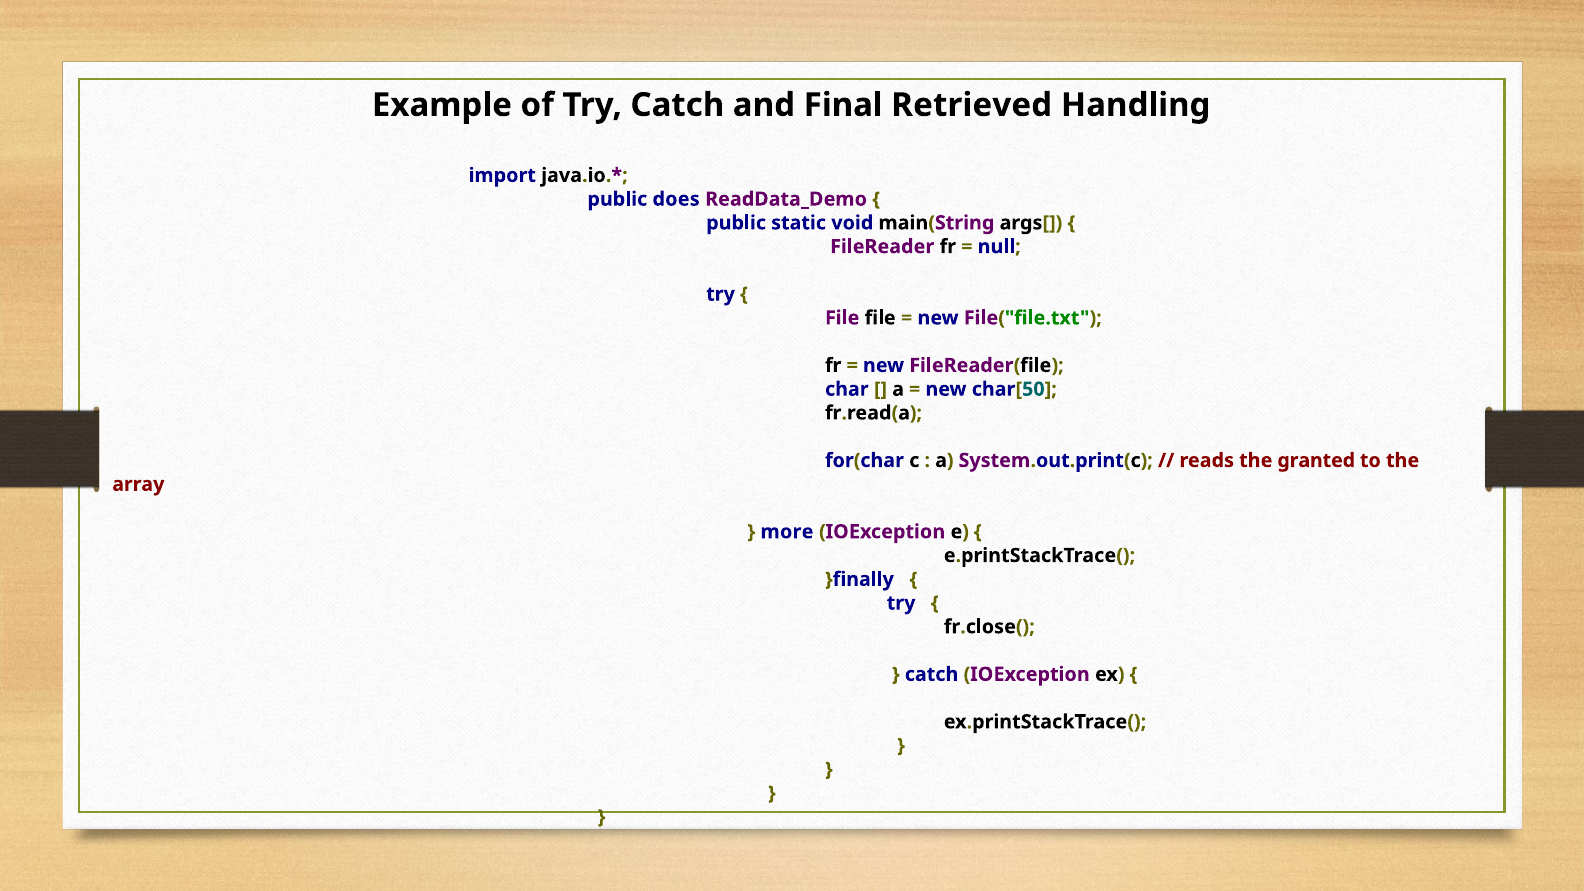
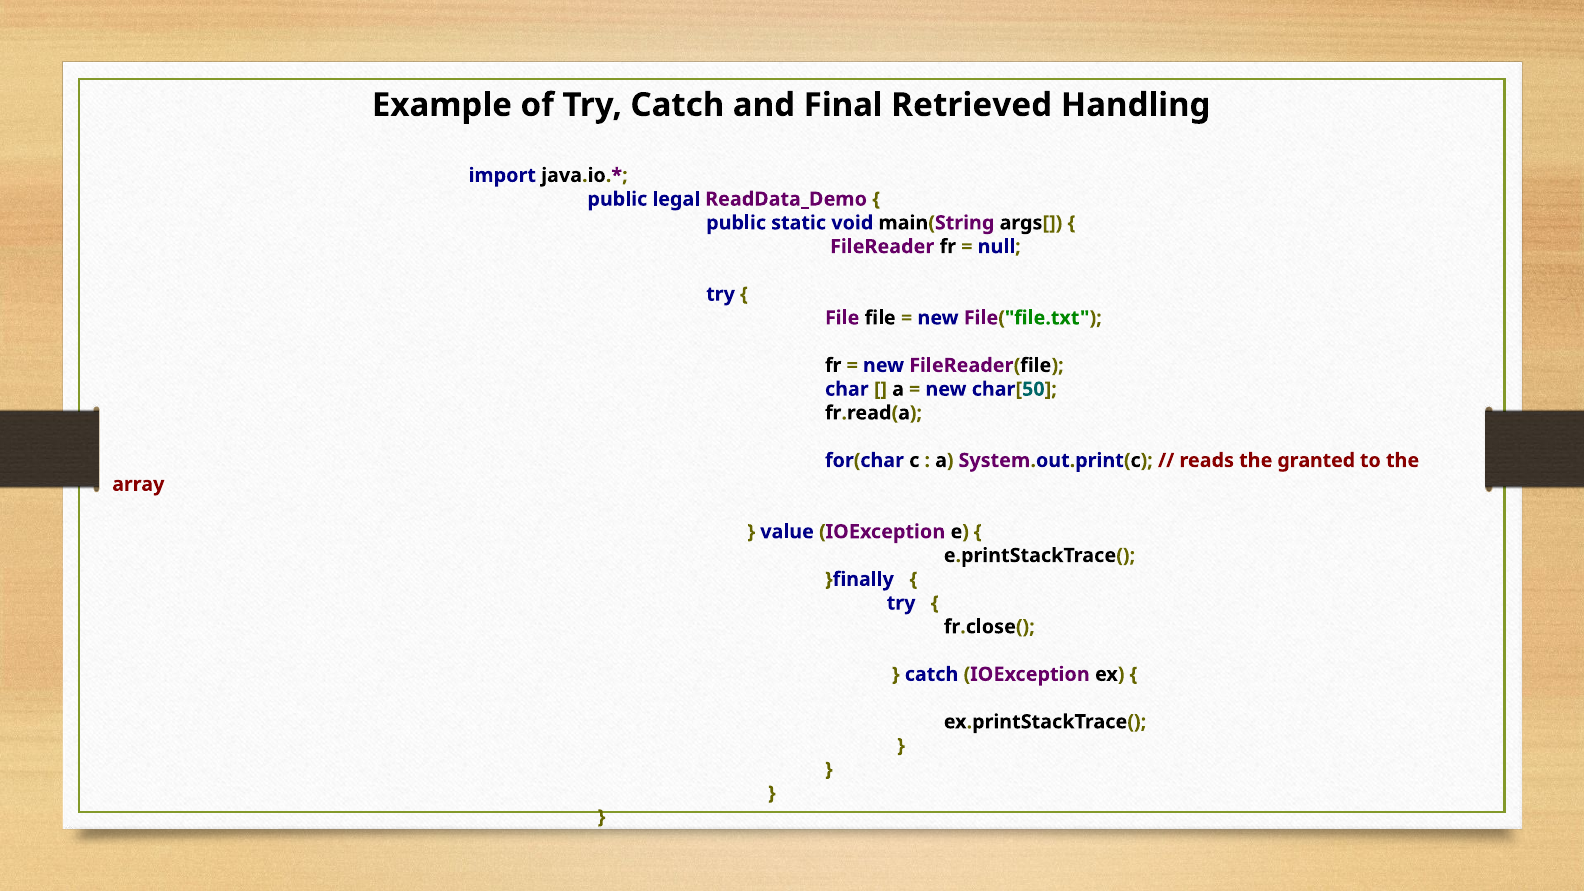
does: does -> legal
more: more -> value
